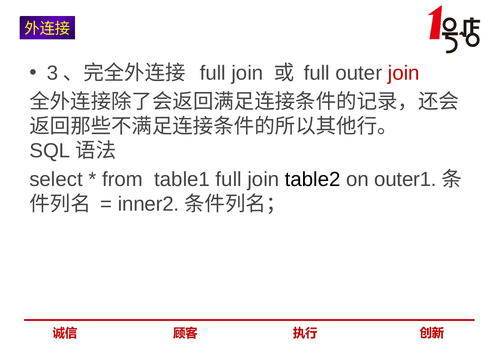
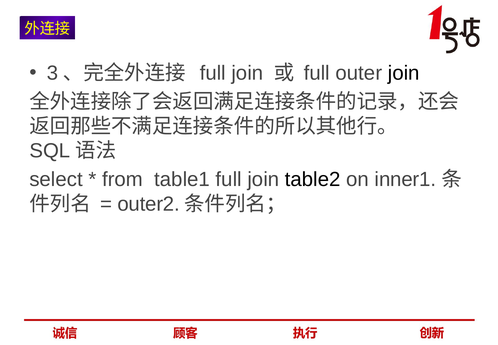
join at (404, 73) colour: red -> black
outer1: outer1 -> inner1
inner2: inner2 -> outer2
